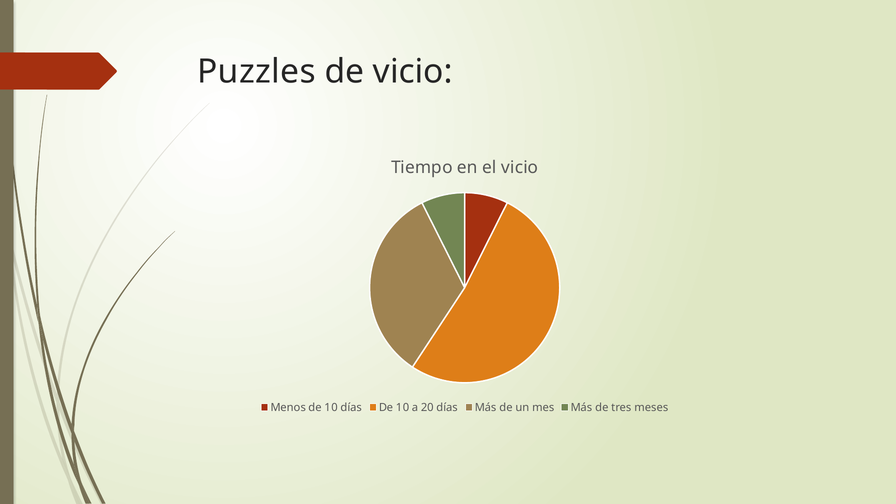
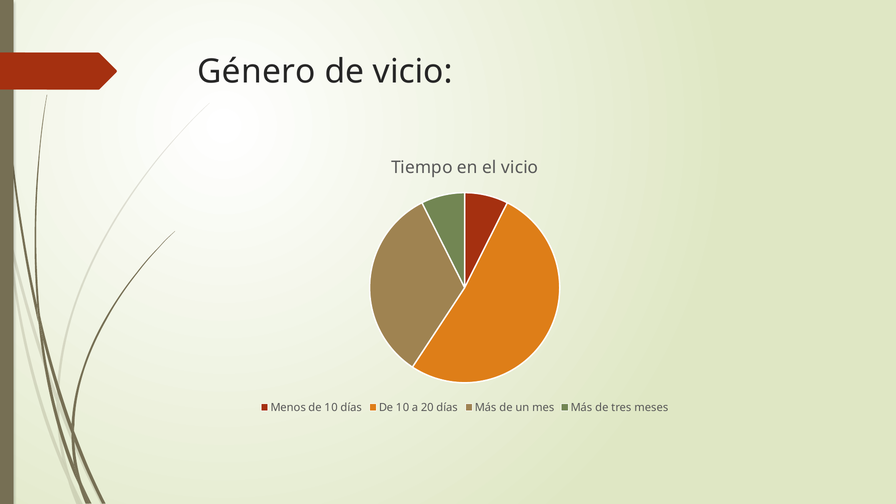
Puzzles: Puzzles -> Género
